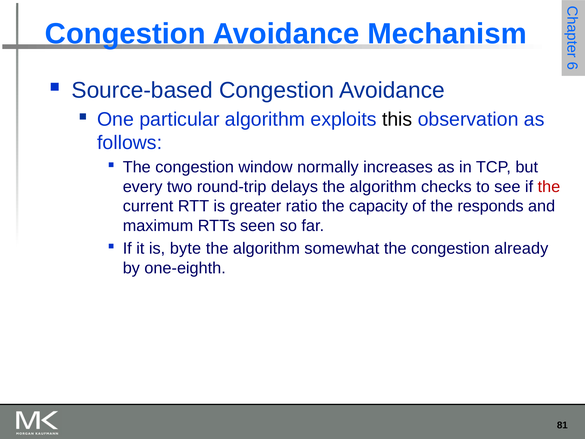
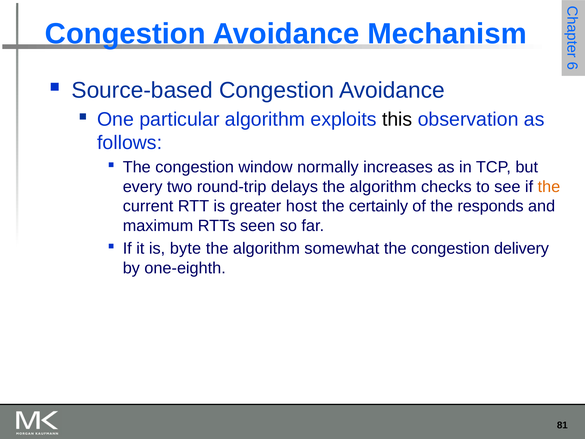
the at (549, 187) colour: red -> orange
ratio: ratio -> host
capacity: capacity -> certainly
already: already -> delivery
